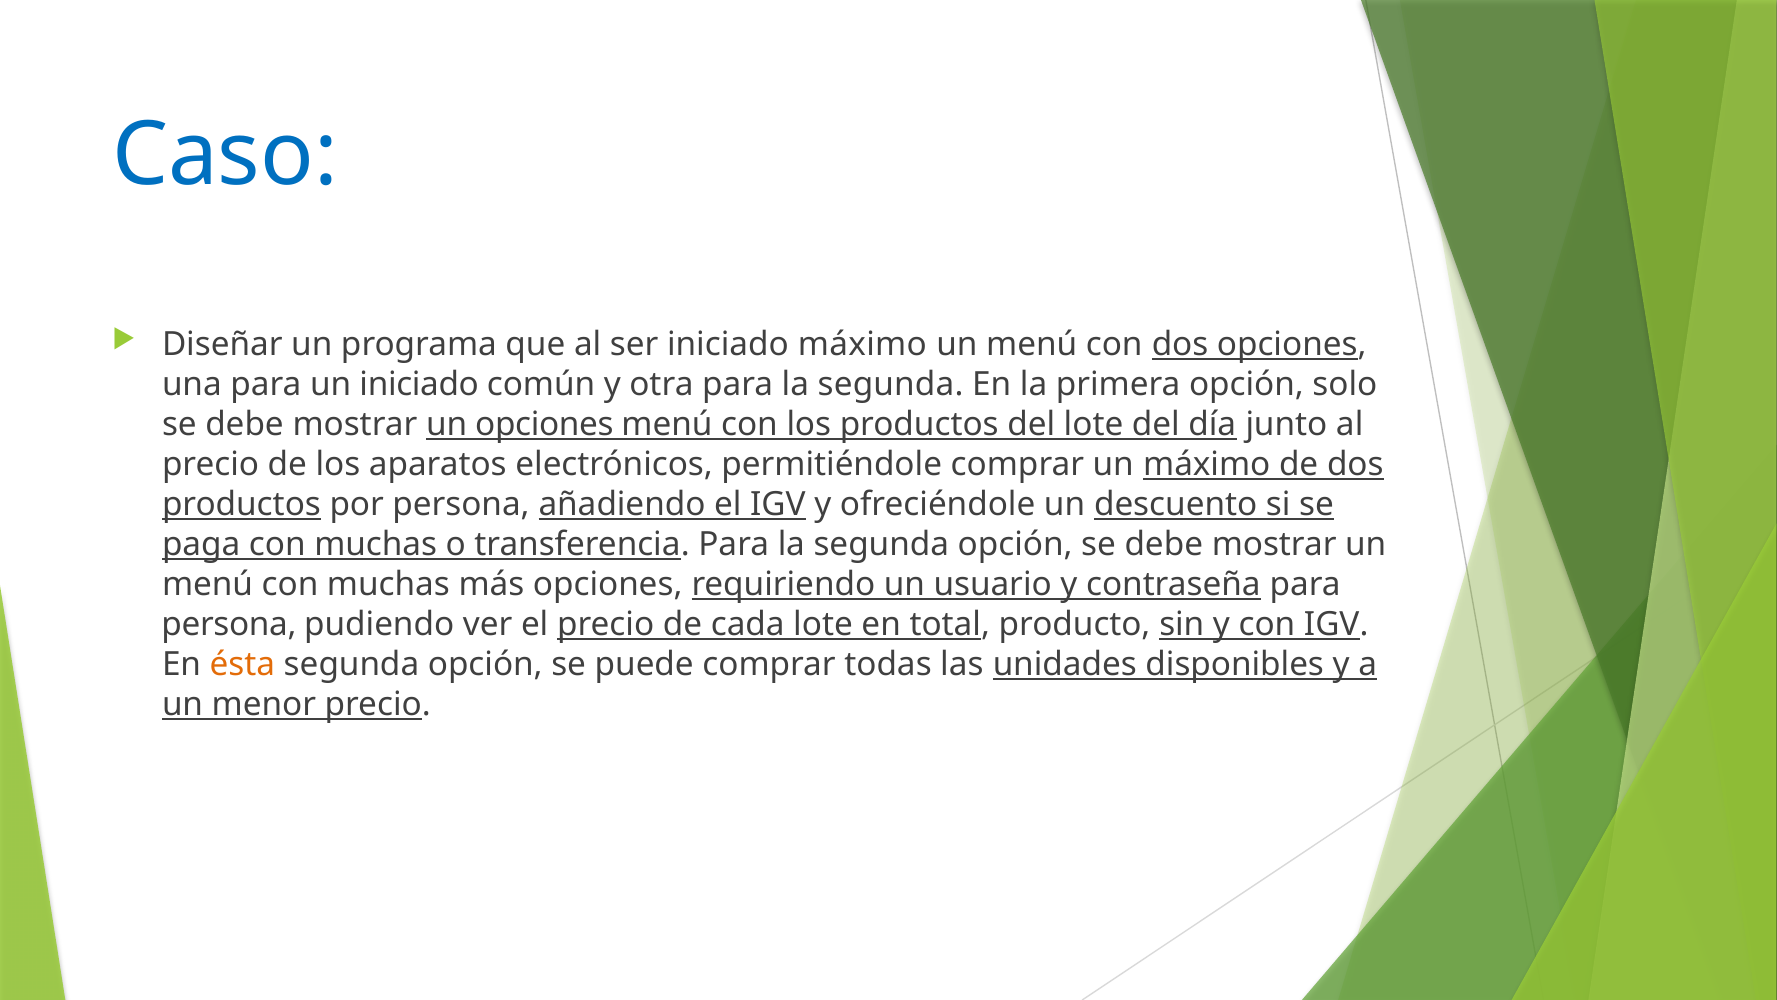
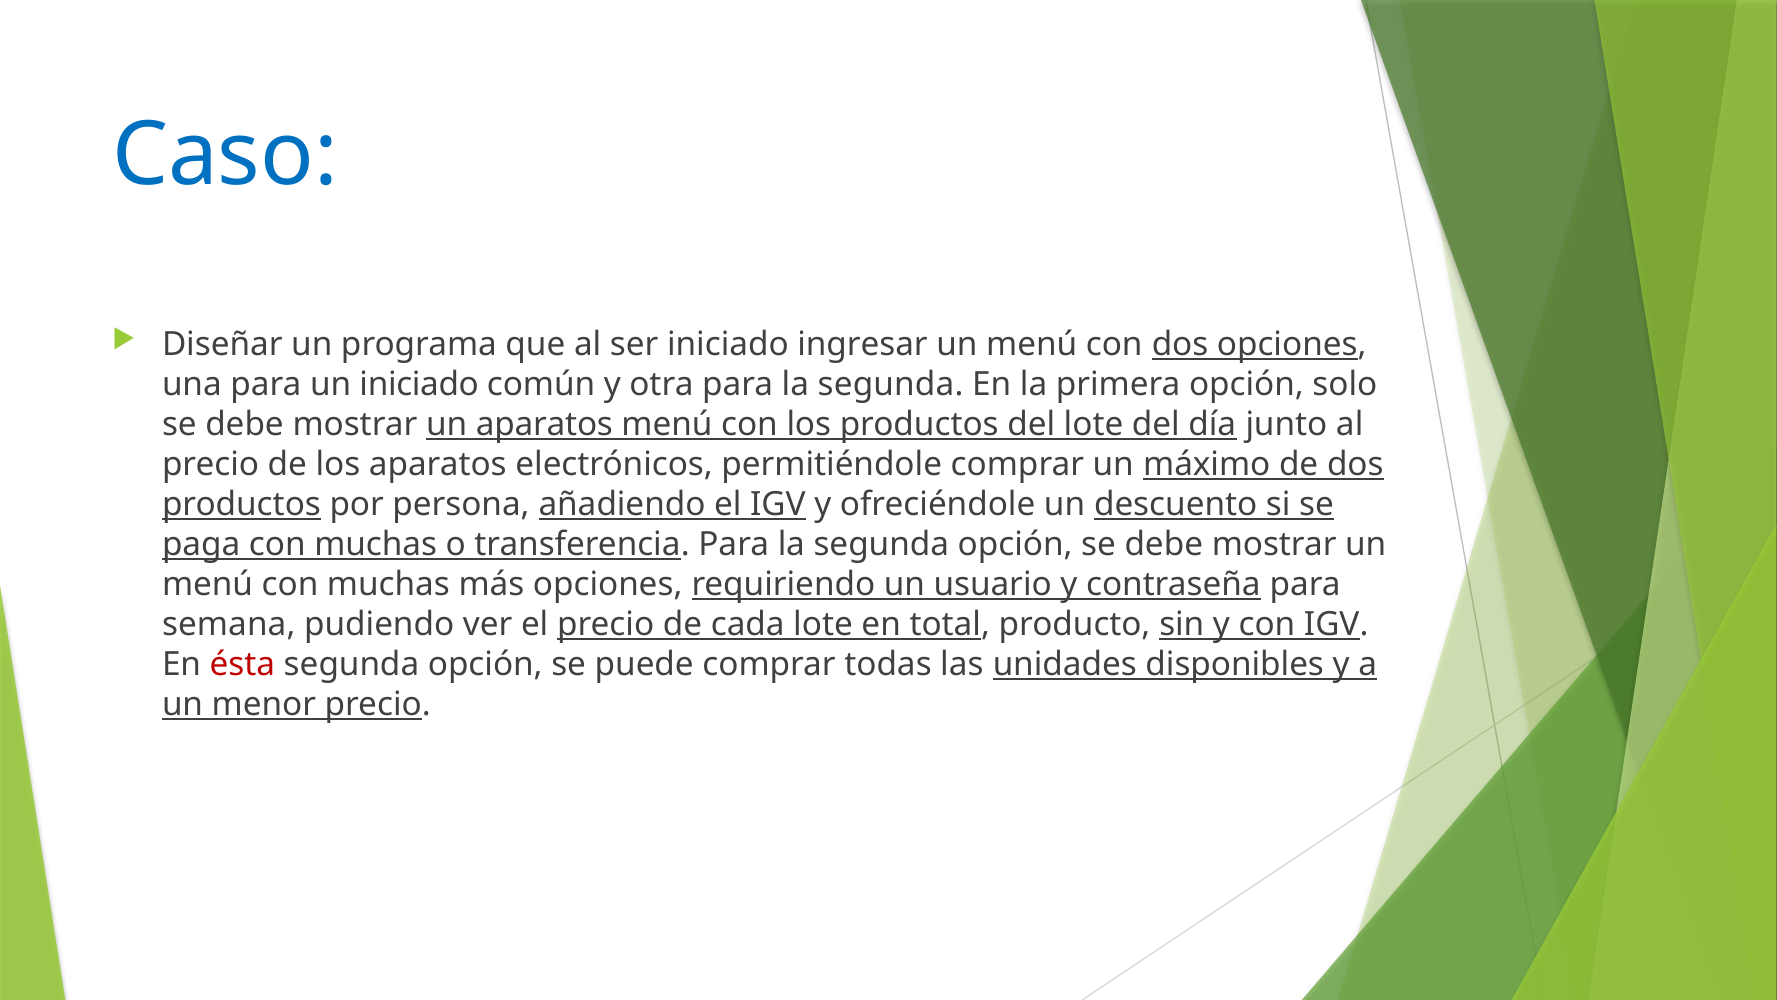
iniciado máximo: máximo -> ingresar
un opciones: opciones -> aparatos
persona at (229, 624): persona -> semana
ésta colour: orange -> red
